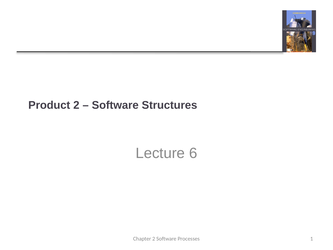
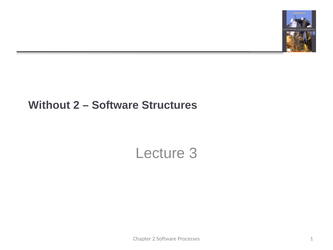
Product: Product -> Without
6: 6 -> 3
